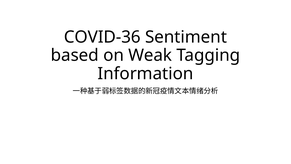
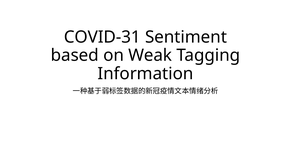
COVID-36: COVID-36 -> COVID-31
